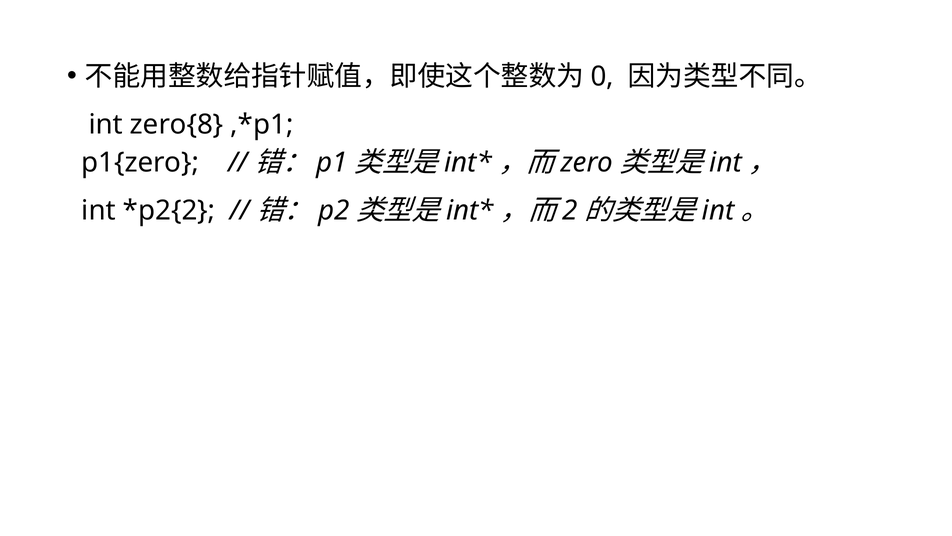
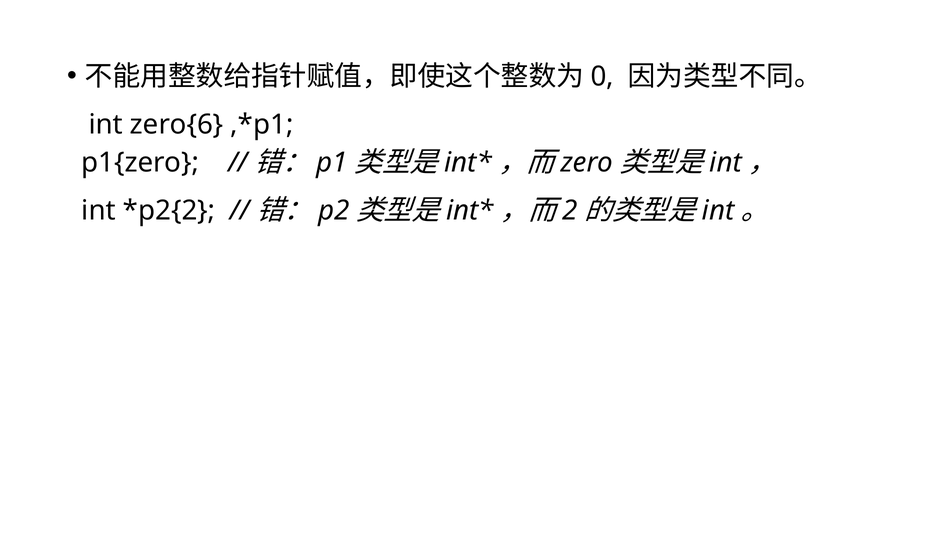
zero{8: zero{8 -> zero{6
